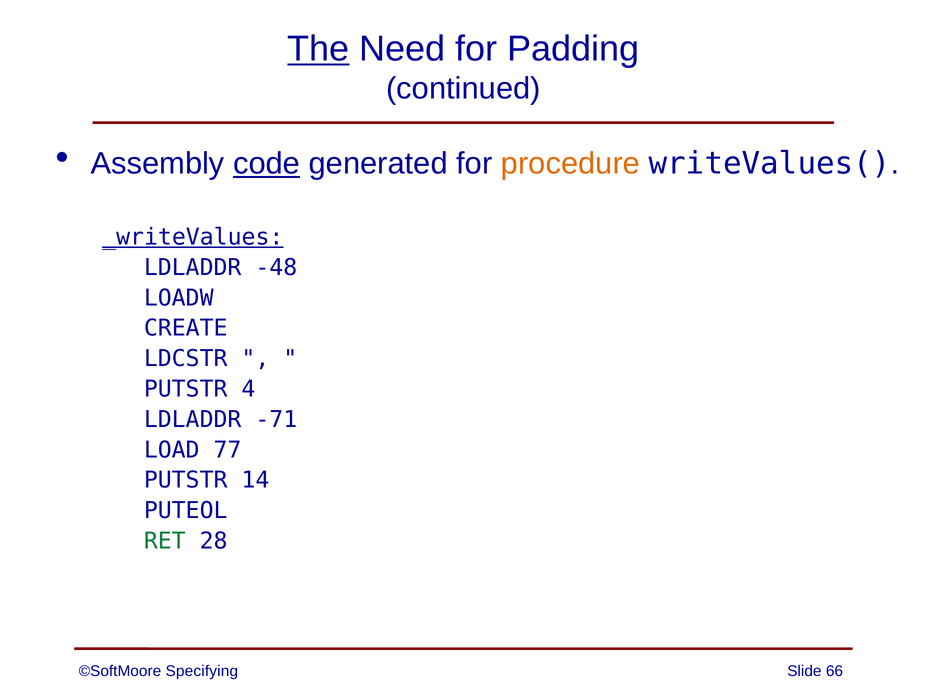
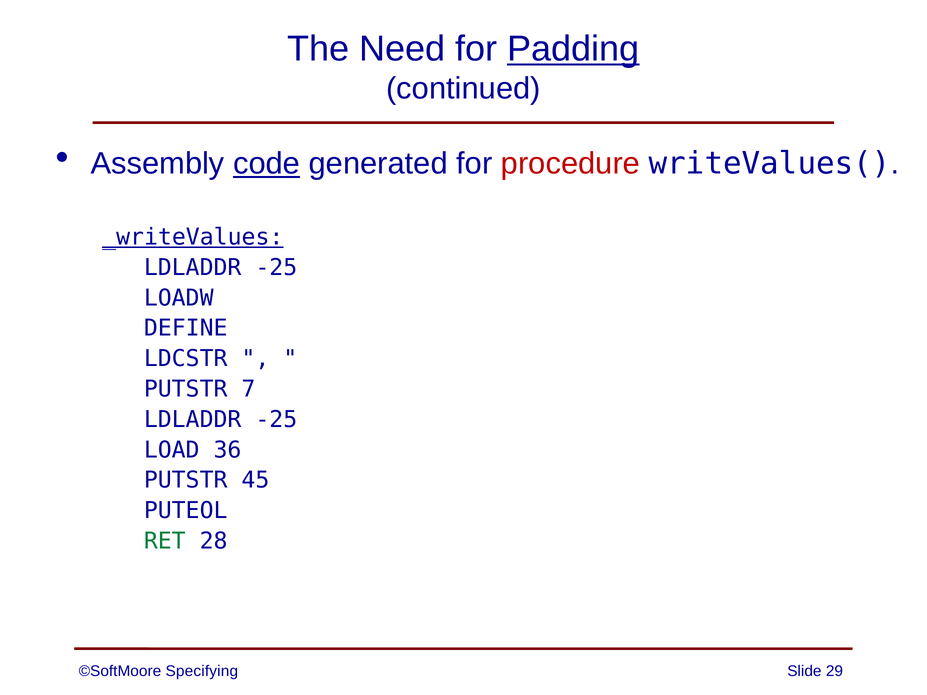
The underline: present -> none
Padding underline: none -> present
procedure colour: orange -> red
-48 at (276, 268): -48 -> -25
CREATE: CREATE -> DEFINE
4: 4 -> 7
-71 at (276, 420): -71 -> -25
77: 77 -> 36
14: 14 -> 45
66: 66 -> 29
